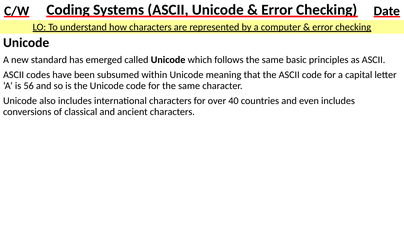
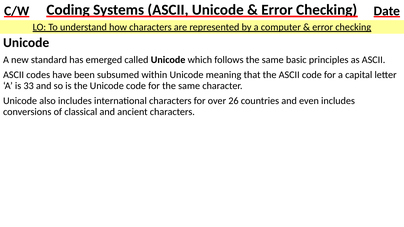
56: 56 -> 33
40: 40 -> 26
